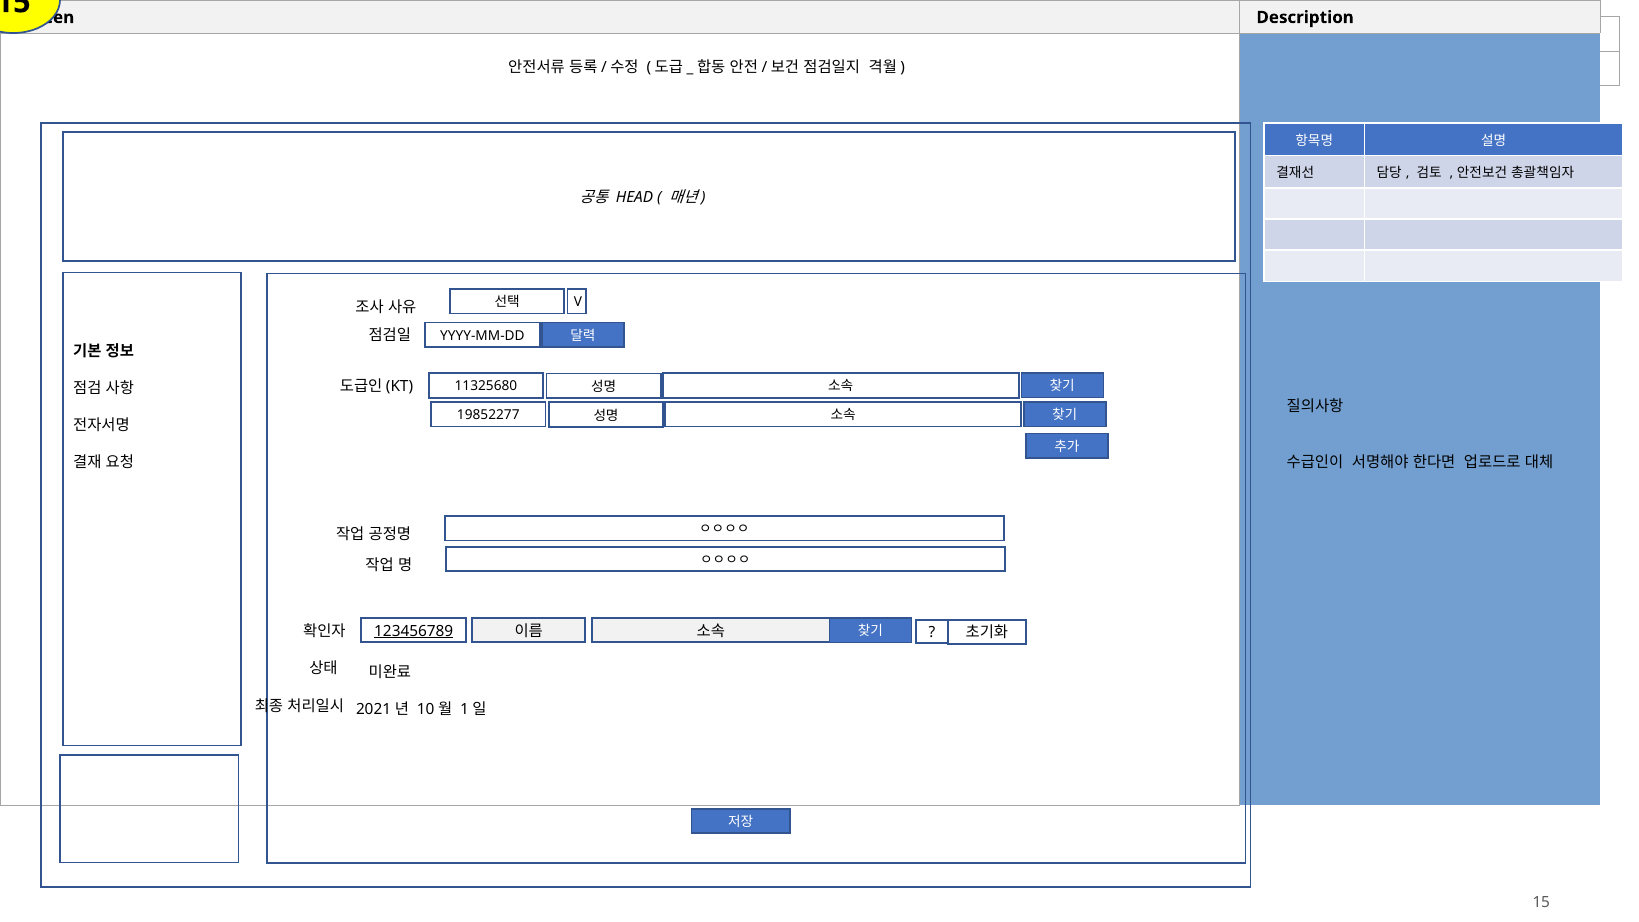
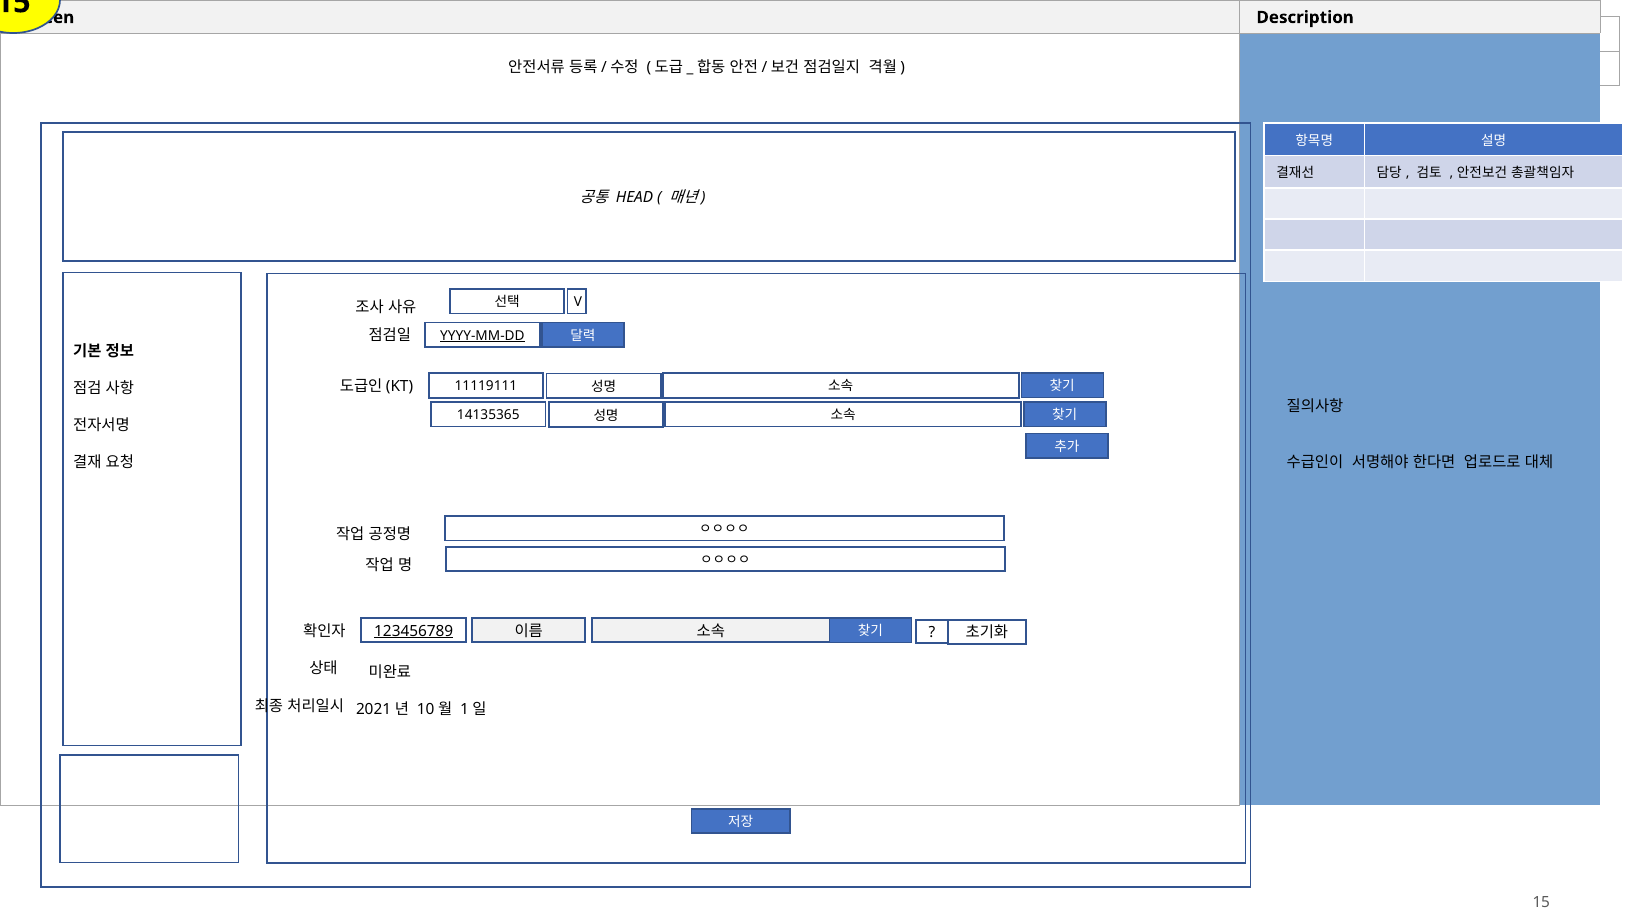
YYYY-MM-DD underline: none -> present
11325680: 11325680 -> 11119111
19852277: 19852277 -> 14135365
